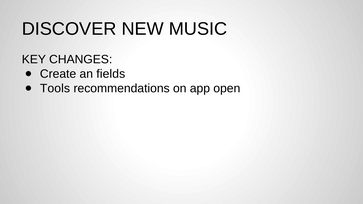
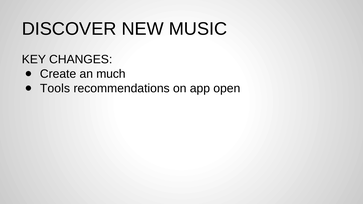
fields: fields -> much
